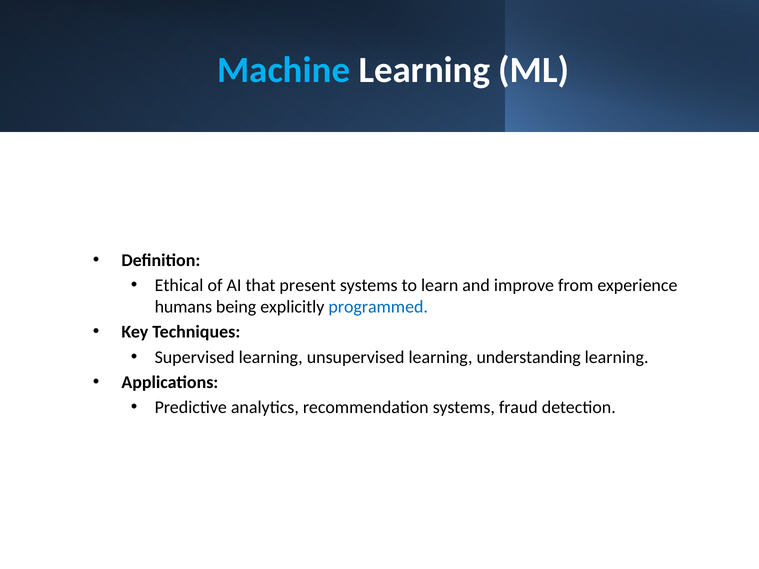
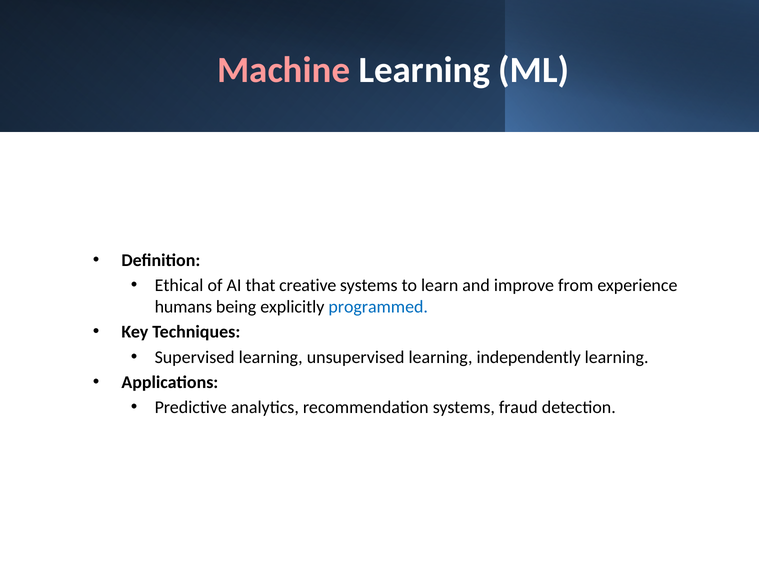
Machine colour: light blue -> pink
present: present -> creative
understanding: understanding -> independently
